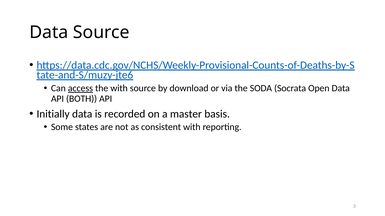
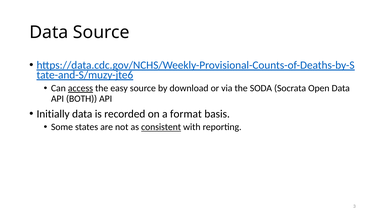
the with: with -> easy
master: master -> format
consistent underline: none -> present
